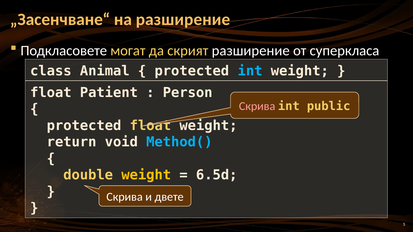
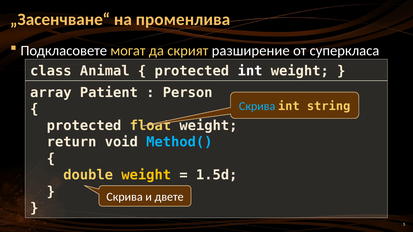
на разширение: разширение -> променлива
int at (250, 71) colour: light blue -> white
float at (51, 93): float -> array
Скрива at (257, 106) colour: pink -> light blue
public: public -> string
6.5d: 6.5d -> 1.5d
